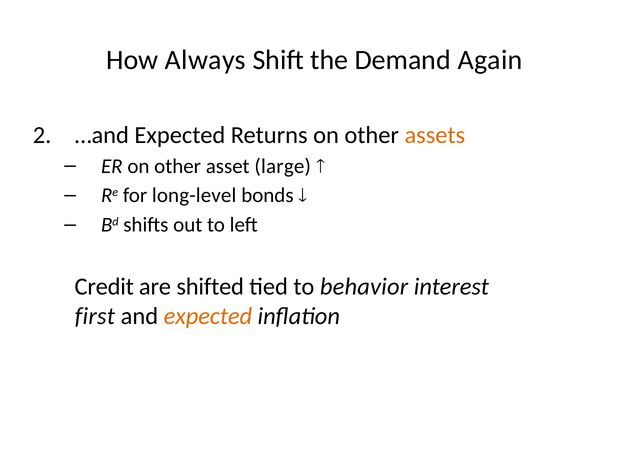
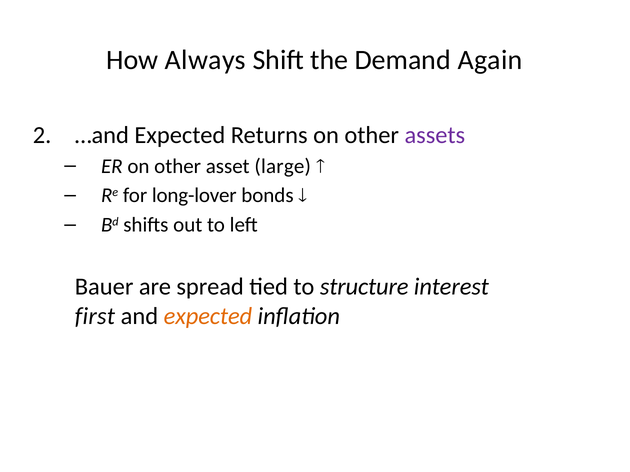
assets colour: orange -> purple
long-level: long-level -> long-lover
Credit: Credit -> Bauer
shifted: shifted -> spread
behavior: behavior -> structure
